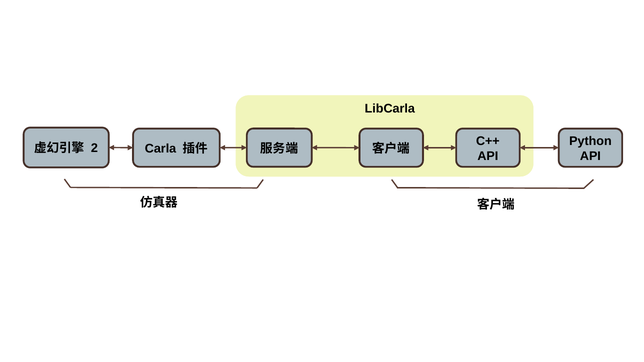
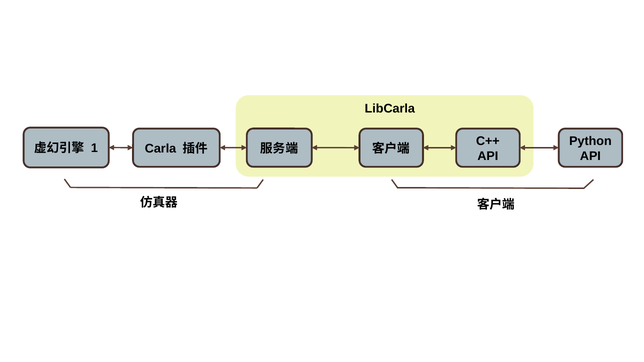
2: 2 -> 1
